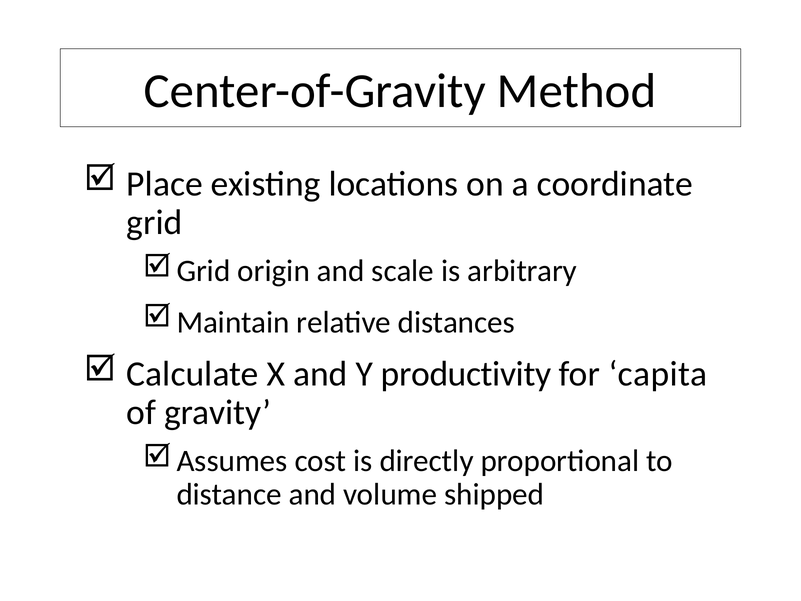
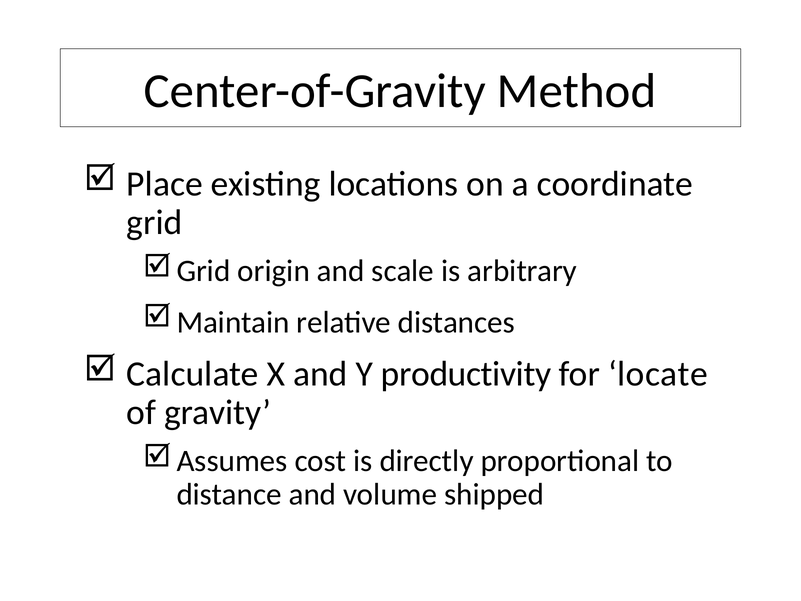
capita: capita -> locate
